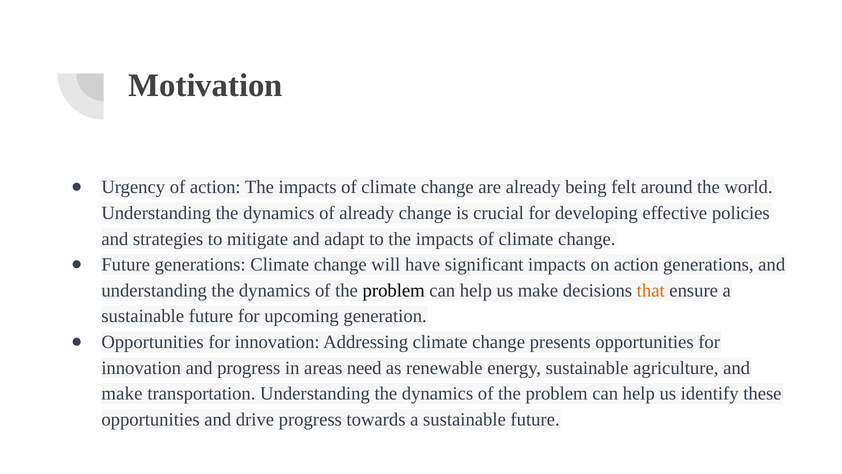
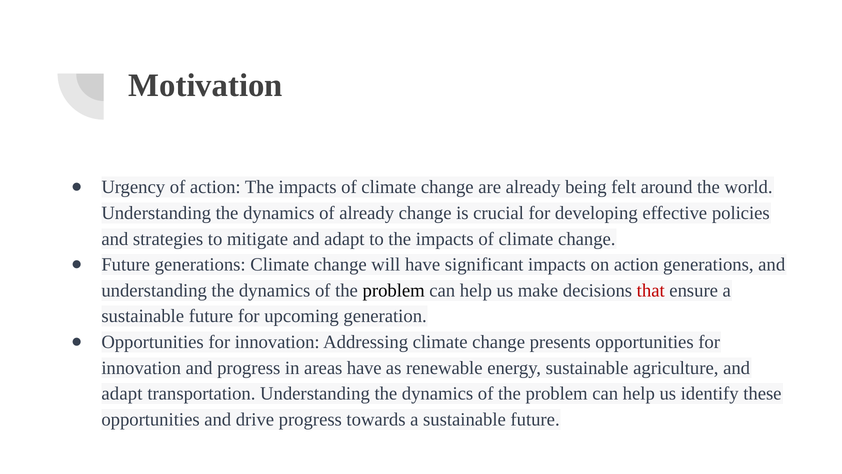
that colour: orange -> red
areas need: need -> have
make at (122, 393): make -> adapt
